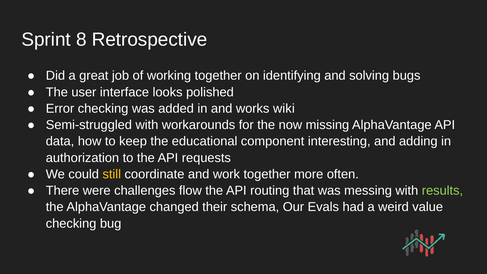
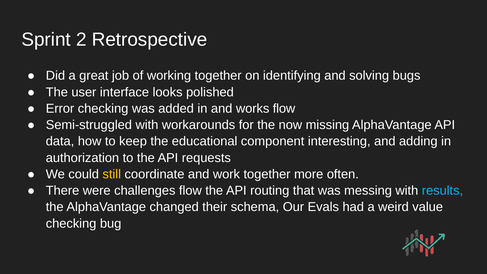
8: 8 -> 2
works wiki: wiki -> flow
results colour: light green -> light blue
